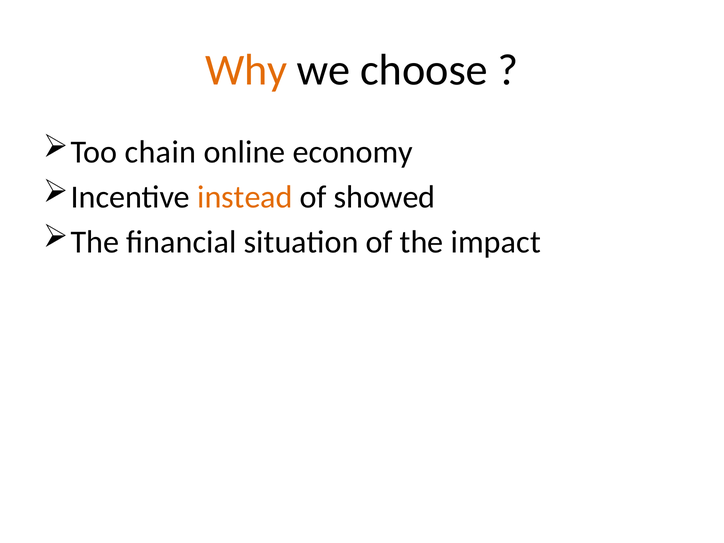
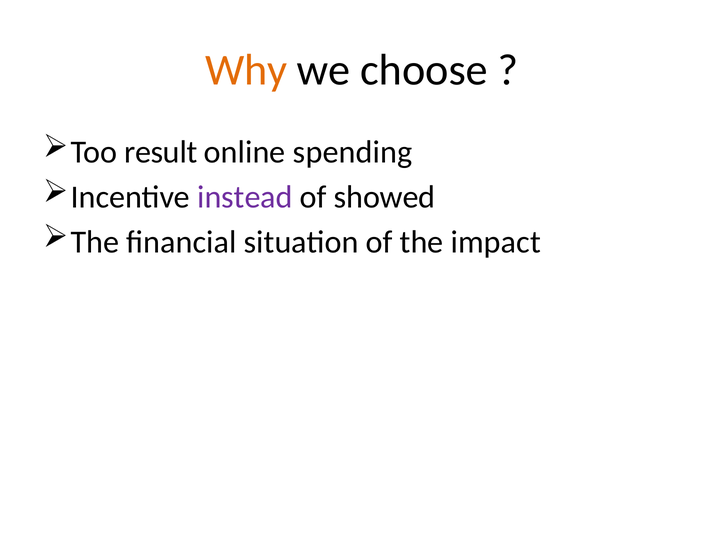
chain: chain -> result
economy: economy -> spending
instead colour: orange -> purple
